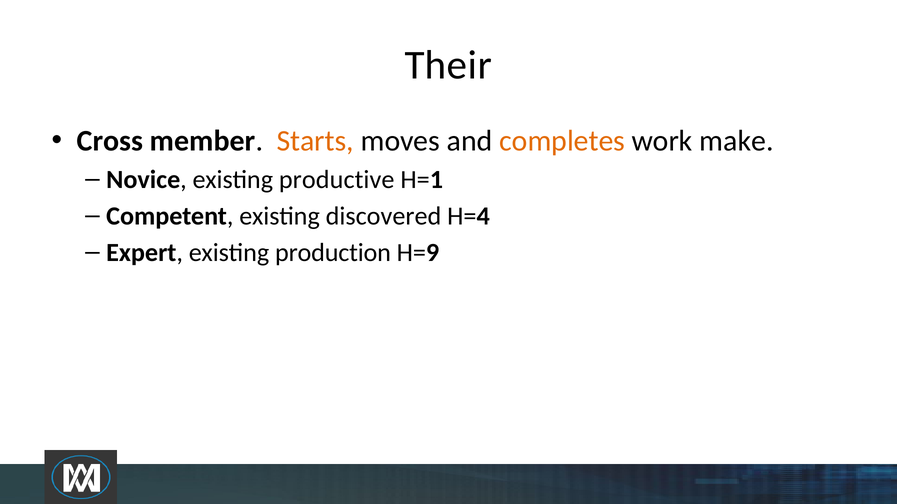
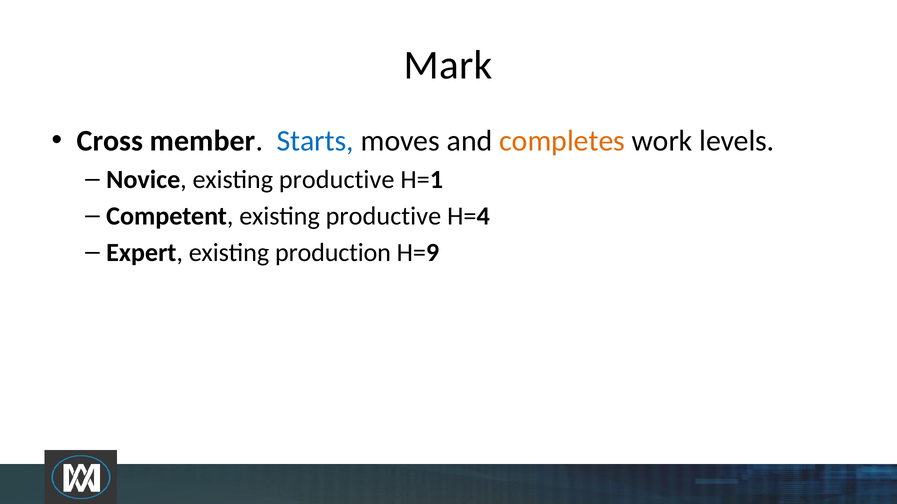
Their: Their -> Mark
Starts colour: orange -> blue
make: make -> levels
Competent existing discovered: discovered -> productive
